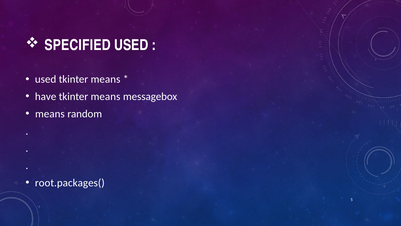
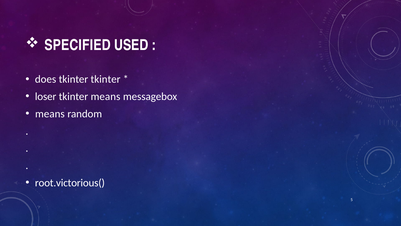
used at (46, 79): used -> does
means at (106, 79): means -> tkinter
have: have -> loser
root.packages(: root.packages( -> root.victorious(
